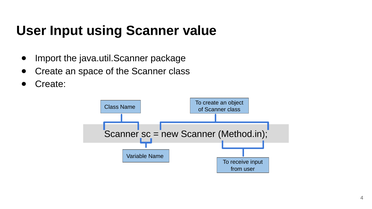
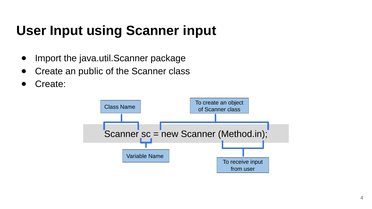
Scanner value: value -> input
space: space -> public
